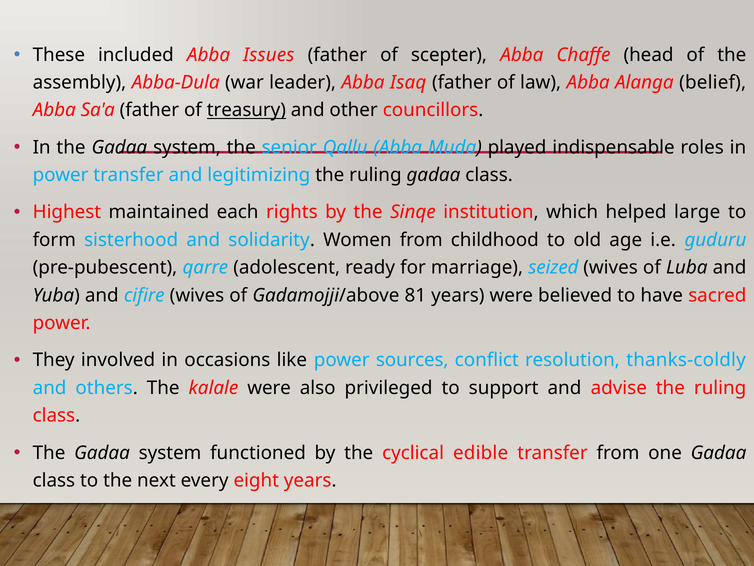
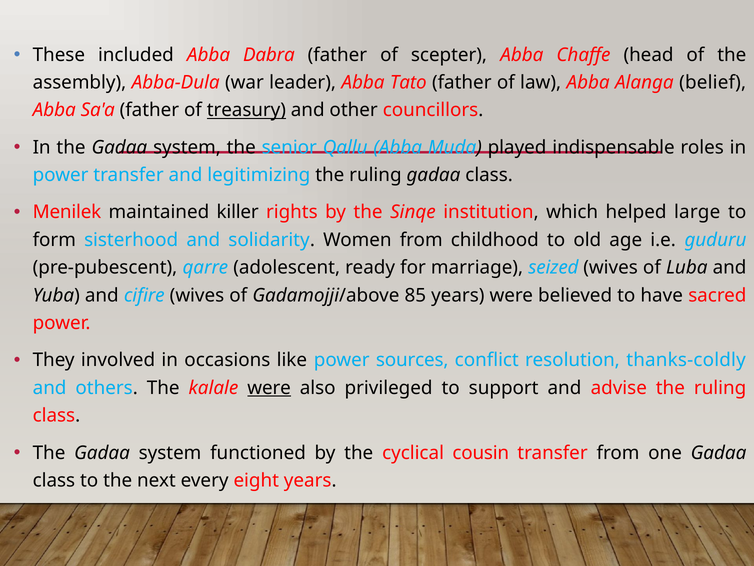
Issues: Issues -> Dabra
Isaq: Isaq -> Tato
Highest: Highest -> Menilek
each: each -> killer
81: 81 -> 85
were at (269, 388) underline: none -> present
edible: edible -> cousin
